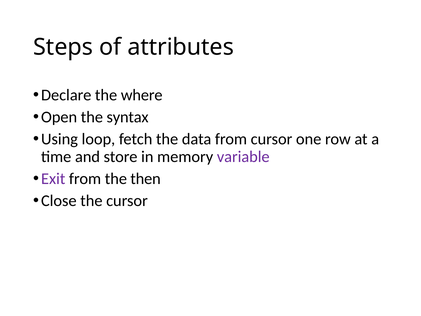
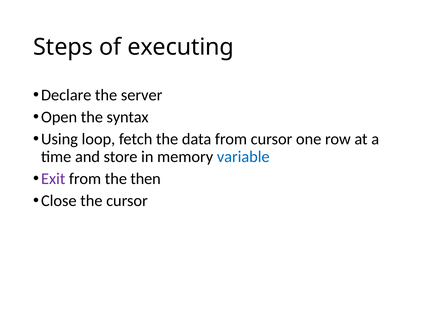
attributes: attributes -> executing
where: where -> server
variable colour: purple -> blue
